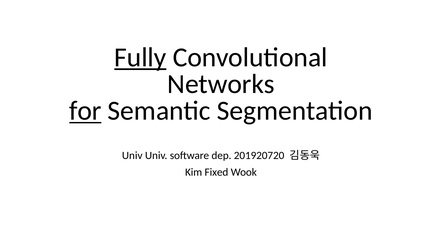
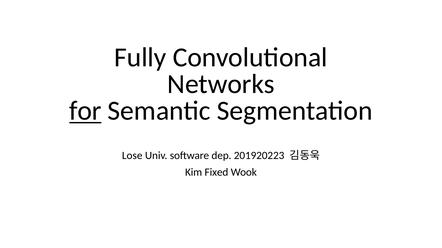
Fully underline: present -> none
Univ at (132, 156): Univ -> Lose
201920720: 201920720 -> 201920223
